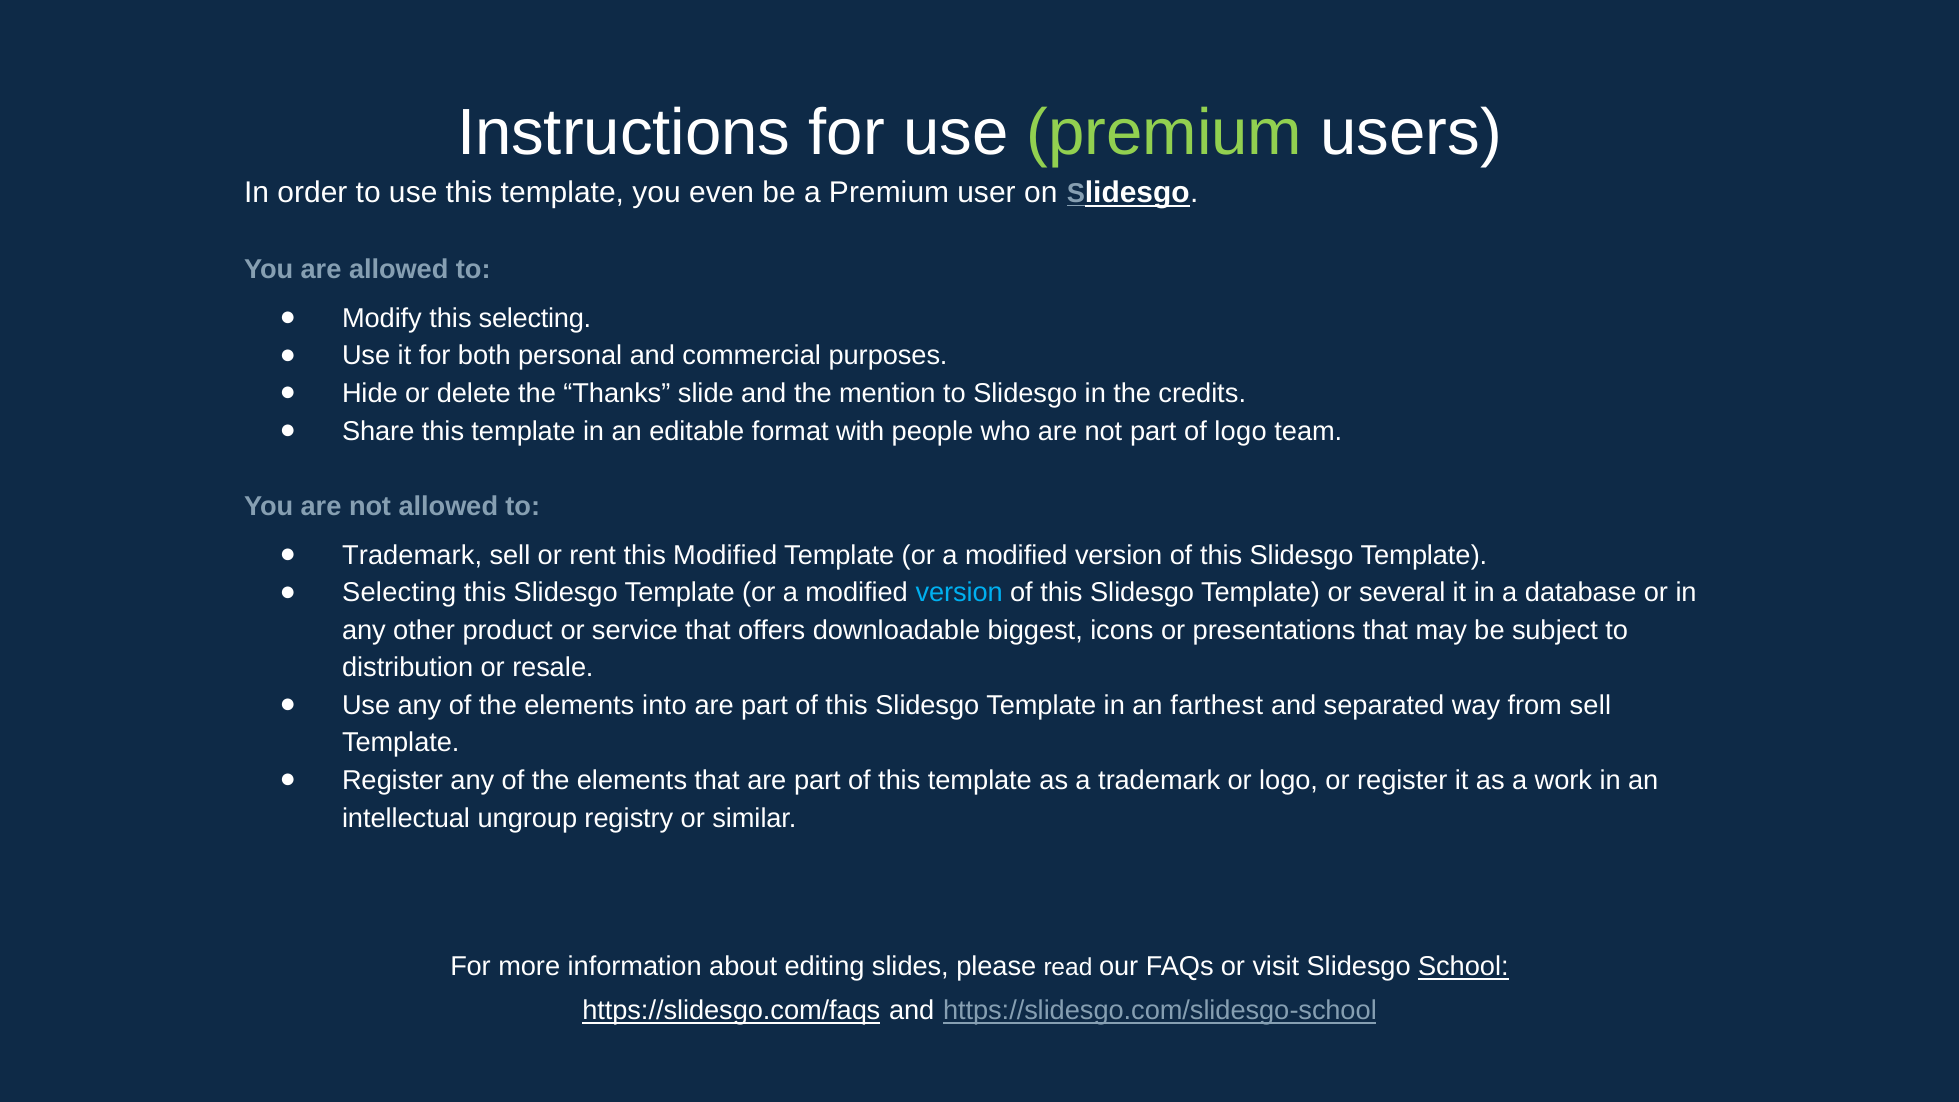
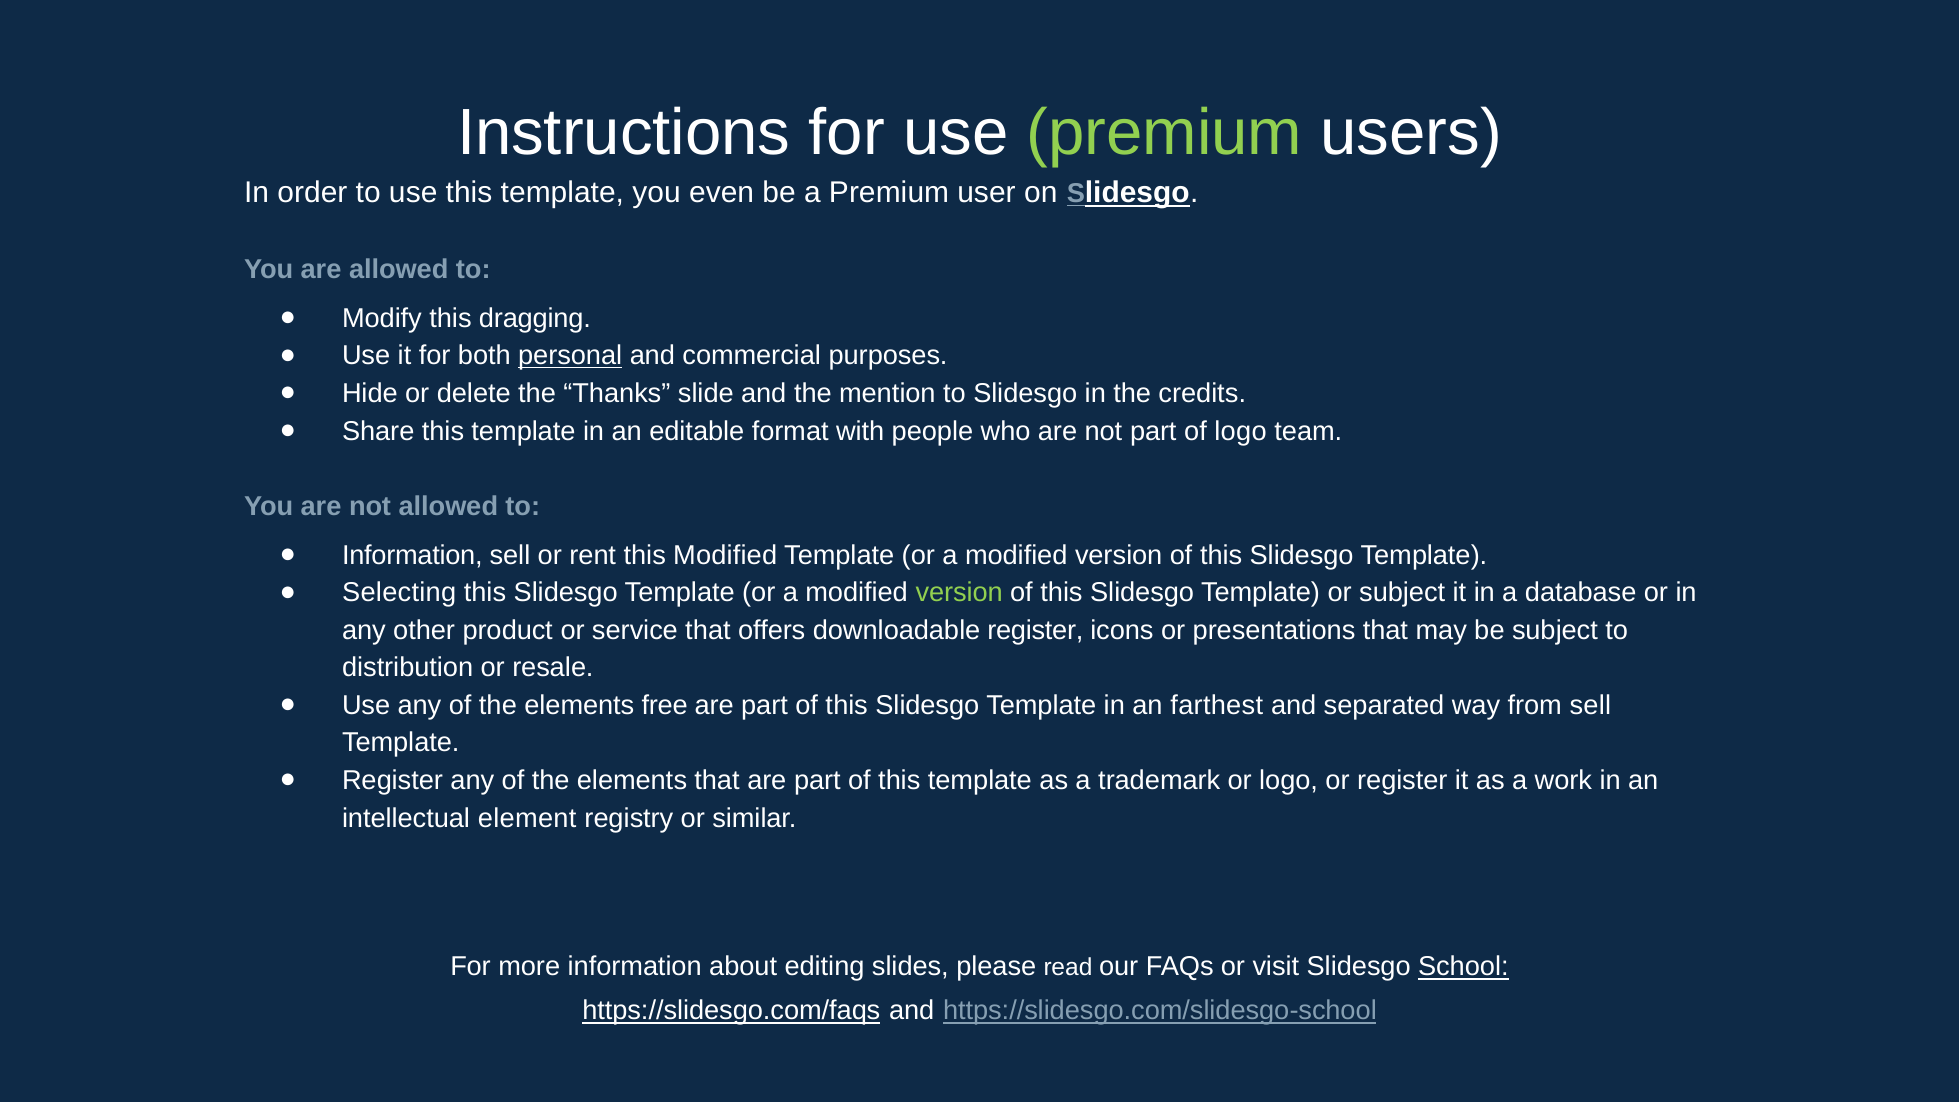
this selecting: selecting -> dragging
personal underline: none -> present
Trademark at (412, 555): Trademark -> Information
version at (959, 593) colour: light blue -> light green
or several: several -> subject
downloadable biggest: biggest -> register
into: into -> free
ungroup: ungroup -> element
